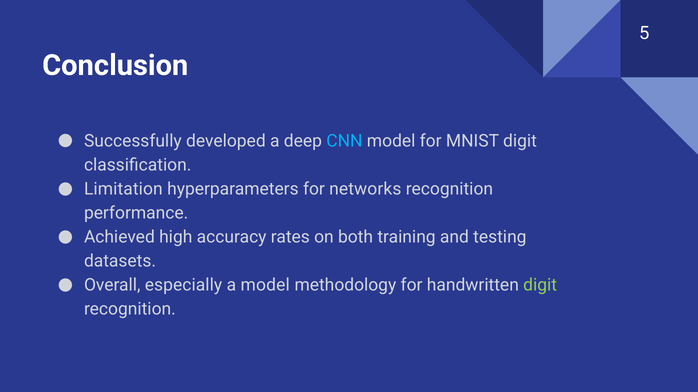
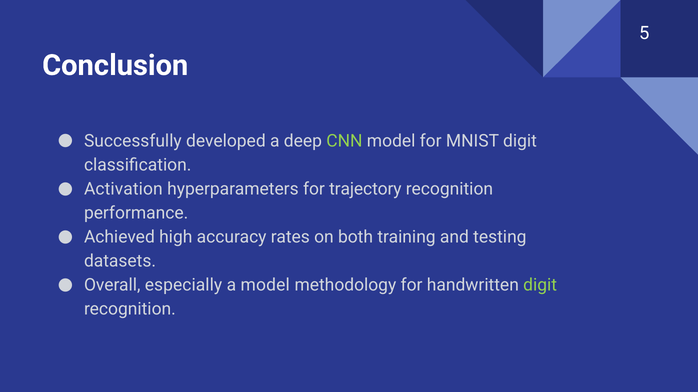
CNN colour: light blue -> light green
Limitation: Limitation -> Activation
networks: networks -> trajectory
